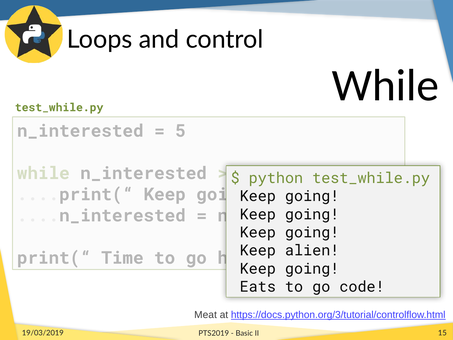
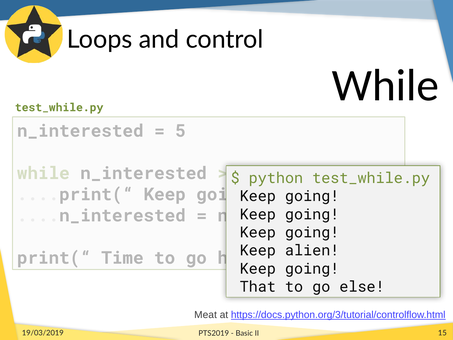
Eats: Eats -> That
code: code -> else
